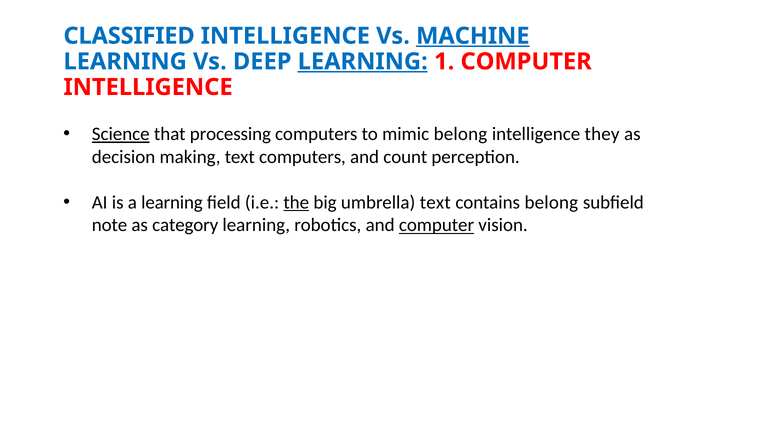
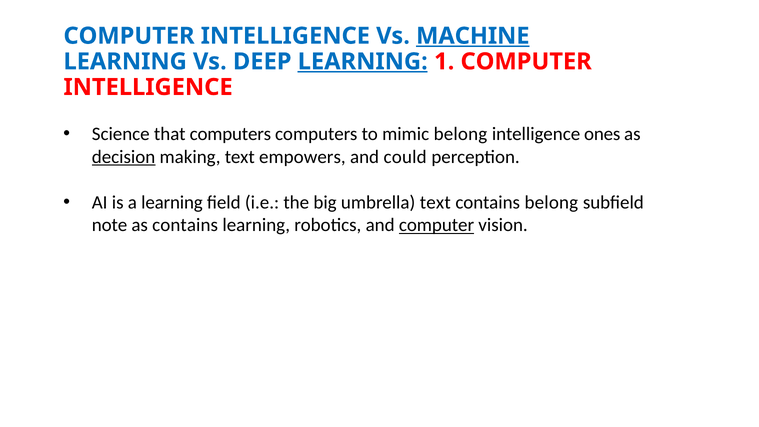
CLASSIFIED at (129, 36): CLASSIFIED -> COMPUTER
Science underline: present -> none
that processing: processing -> computers
they: they -> ones
decision underline: none -> present
text computers: computers -> empowers
count: count -> could
the underline: present -> none
as category: category -> contains
